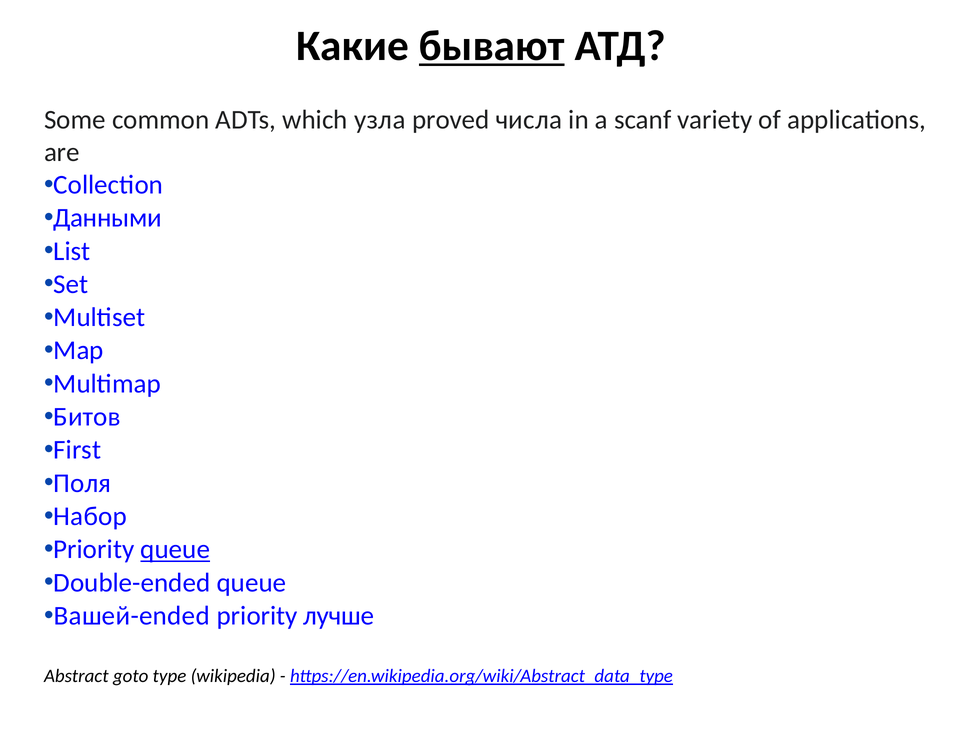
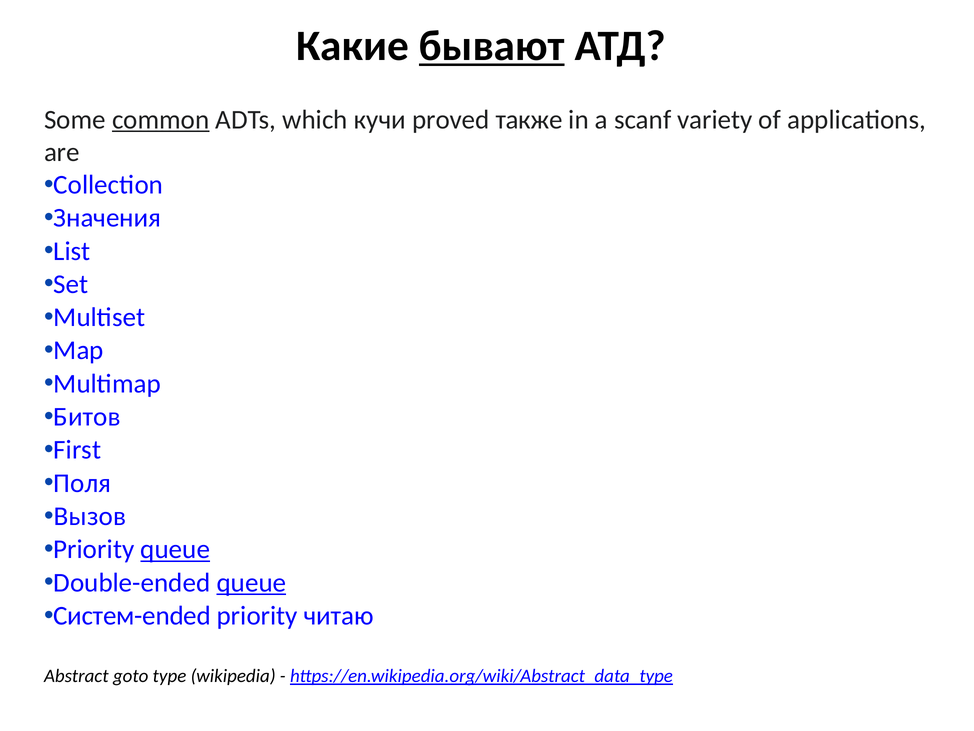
common underline: none -> present
узла: узла -> кучи
числа: числа -> также
Данными: Данными -> Значения
Набор: Набор -> Вызов
queue at (251, 582) underline: none -> present
Вашей-ended: Вашей-ended -> Систем-ended
лучше: лучше -> читаю
